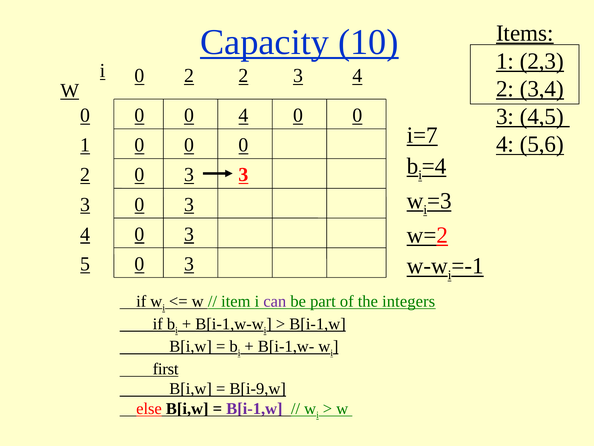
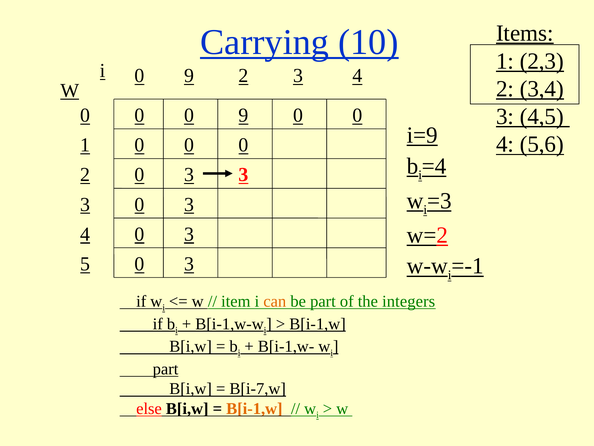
Capacity: Capacity -> Carrying
i 0 2: 2 -> 9
4 at (244, 115): 4 -> 9
i=7: i=7 -> i=9
can colour: purple -> orange
first at (166, 369): first -> part
B[i-9,w: B[i-9,w -> B[i-7,w
B[i-1,w at (254, 408) colour: purple -> orange
